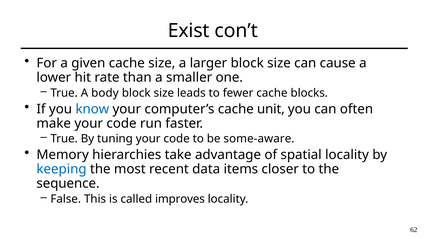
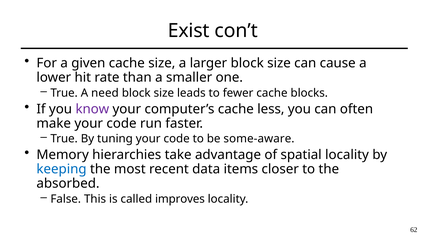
body: body -> need
know colour: blue -> purple
unit: unit -> less
sequence: sequence -> absorbed
